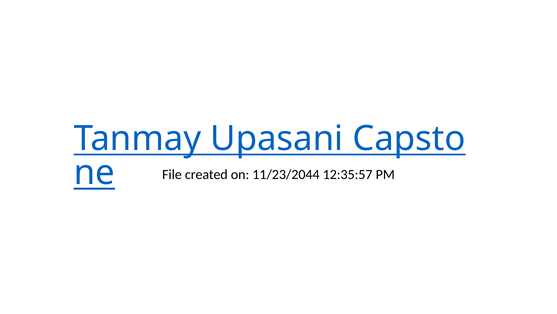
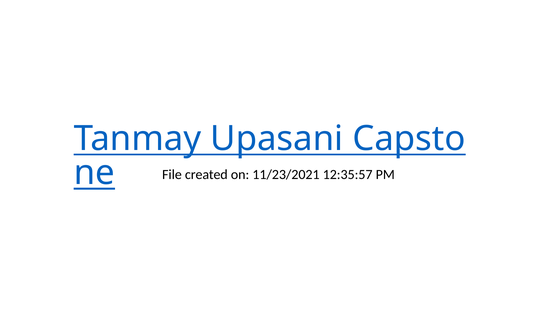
11/23/2044: 11/23/2044 -> 11/23/2021
